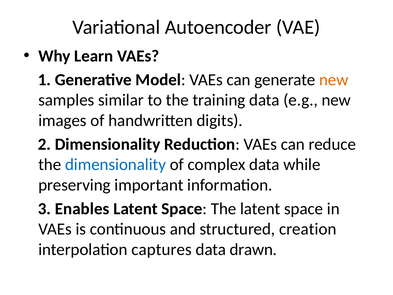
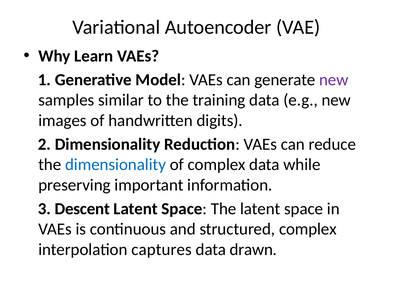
new at (334, 80) colour: orange -> purple
Enables: Enables -> Descent
structured creation: creation -> complex
